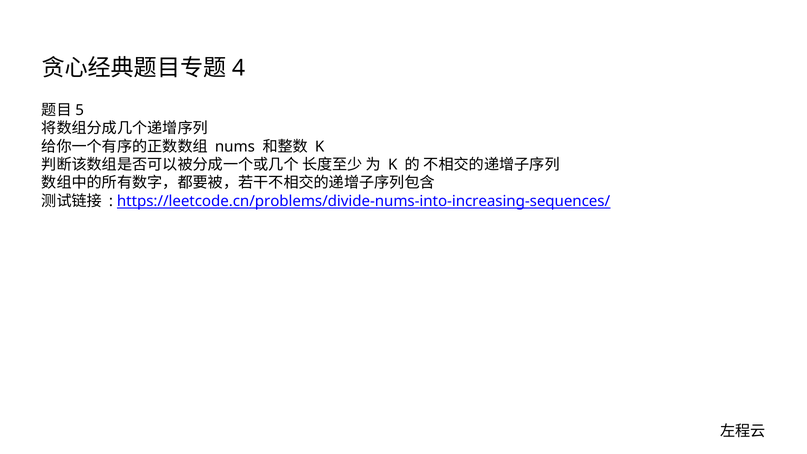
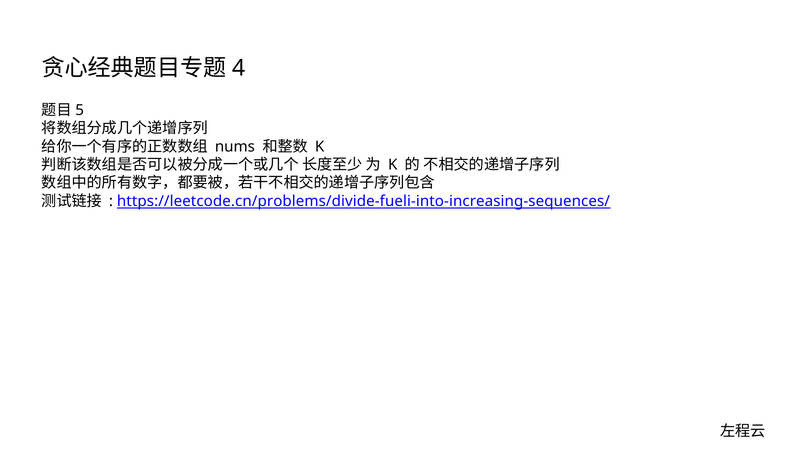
https://leetcode.cn/problems/divide-nums-into-increasing-sequences/: https://leetcode.cn/problems/divide-nums-into-increasing-sequences/ -> https://leetcode.cn/problems/divide-fueli-into-increasing-sequences/
